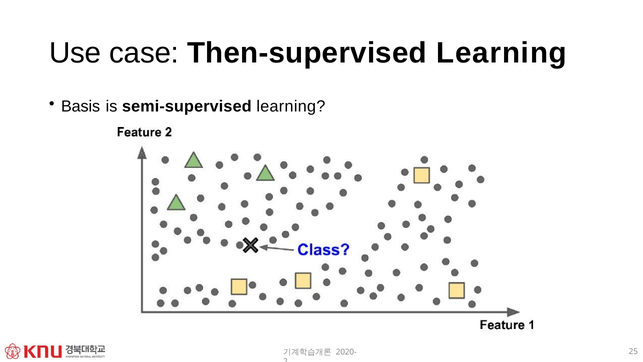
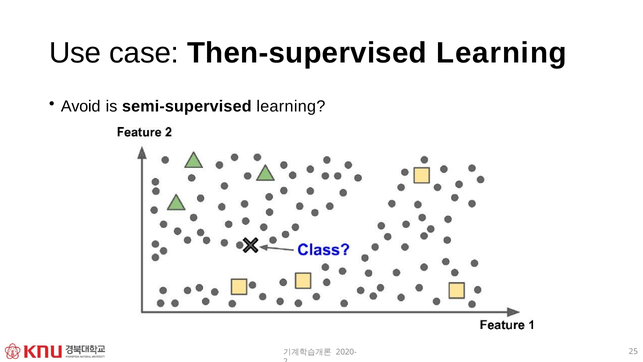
Basis: Basis -> Avoid
